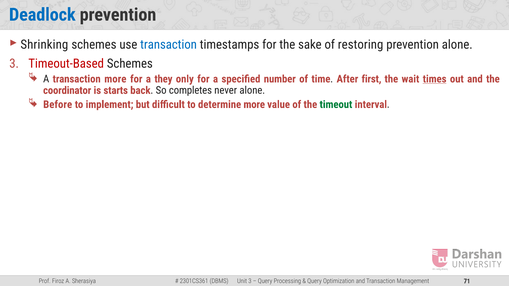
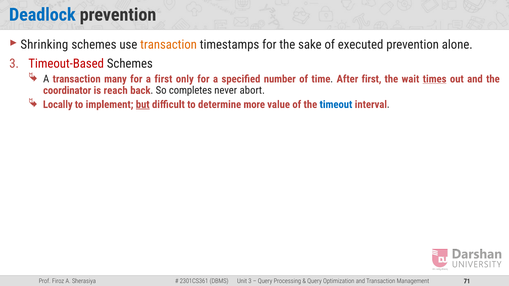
transaction at (169, 45) colour: blue -> orange
restoring: restoring -> executed
transaction more: more -> many
a they: they -> first
starts: starts -> reach
never alone: alone -> abort
Before: Before -> Locally
but underline: none -> present
timeout colour: green -> blue
